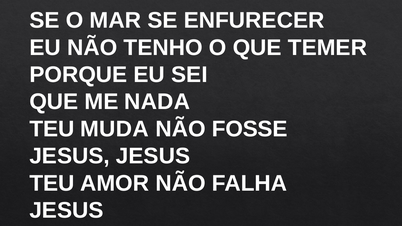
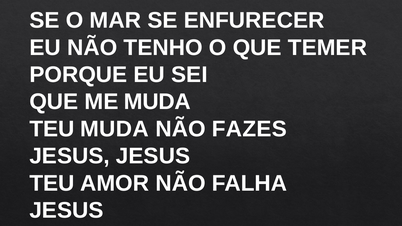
ME NADA: NADA -> MUDA
FOSSE: FOSSE -> FAZES
